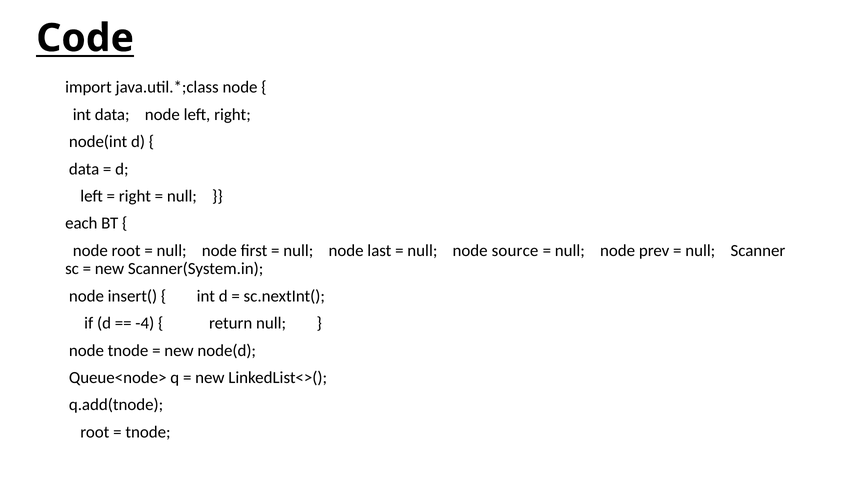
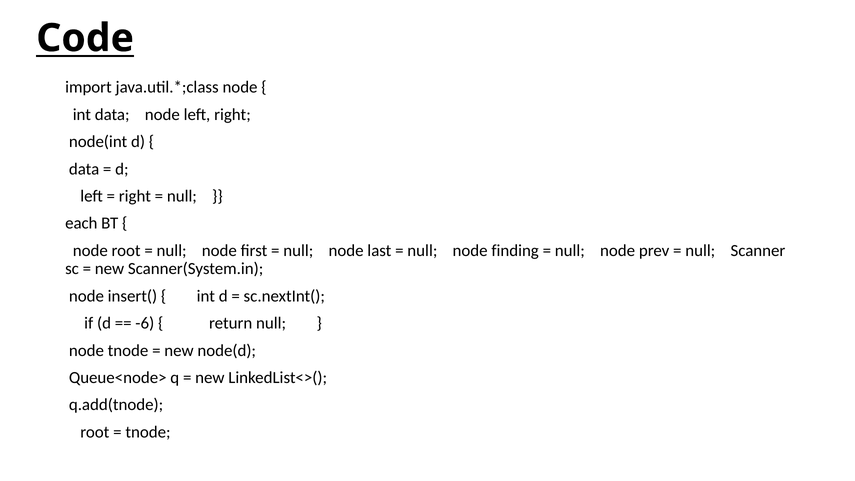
source: source -> finding
-4: -4 -> -6
